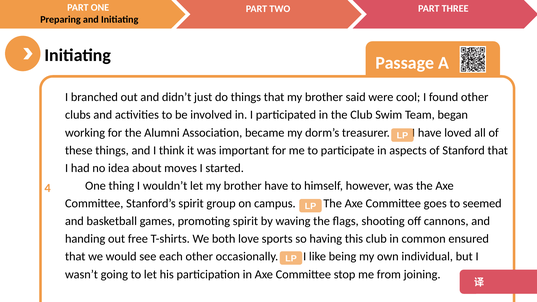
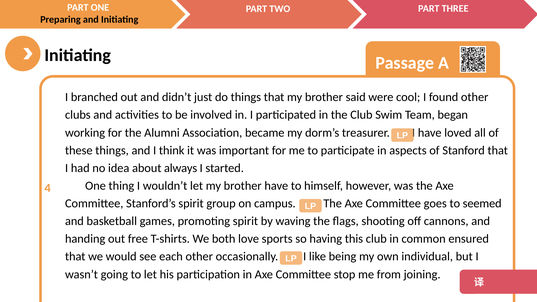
moves: moves -> always
